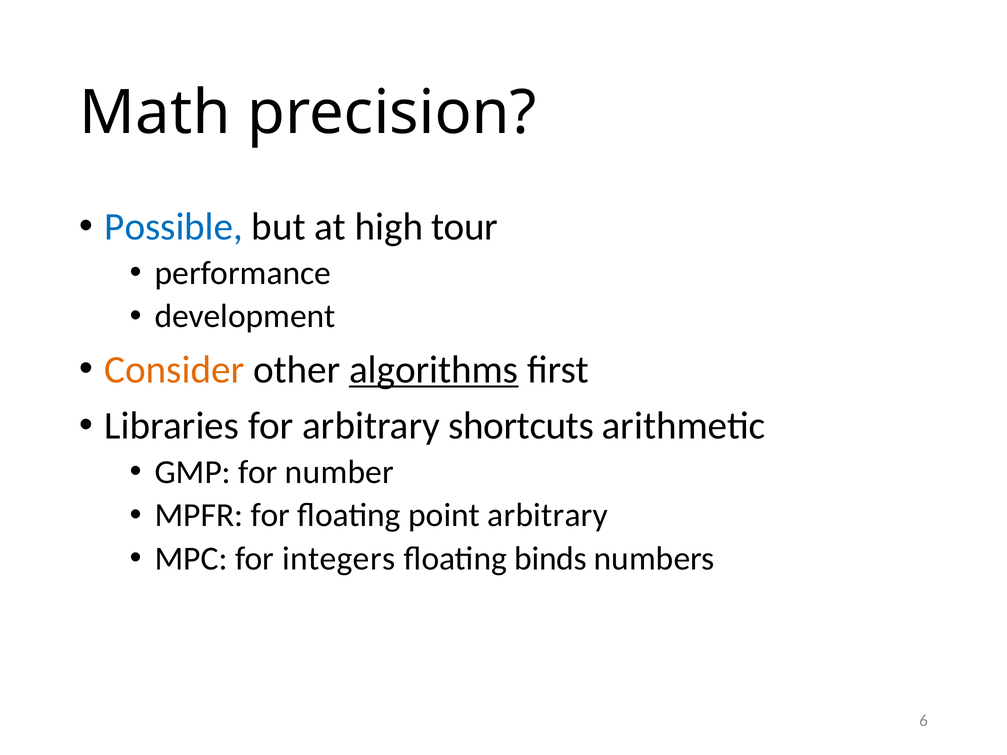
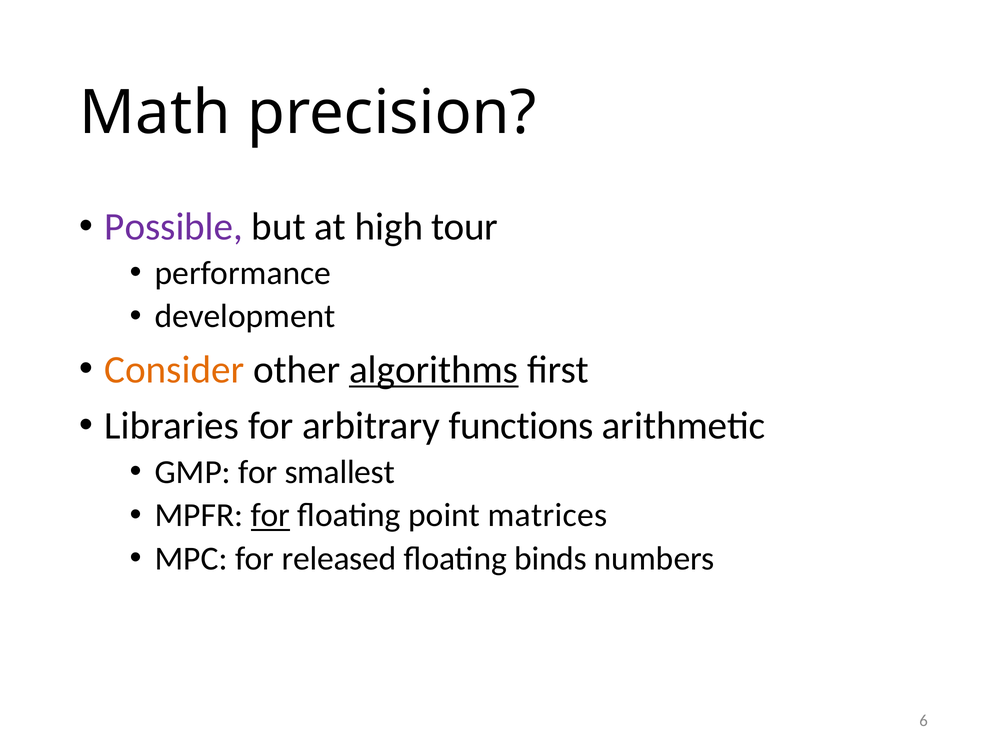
Possible colour: blue -> purple
shortcuts: shortcuts -> functions
number: number -> smallest
for at (271, 516) underline: none -> present
point arbitrary: arbitrary -> matrices
integers: integers -> released
